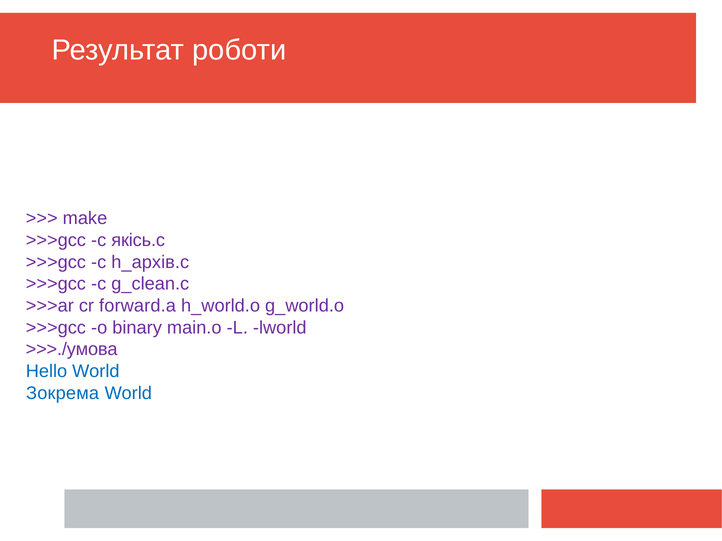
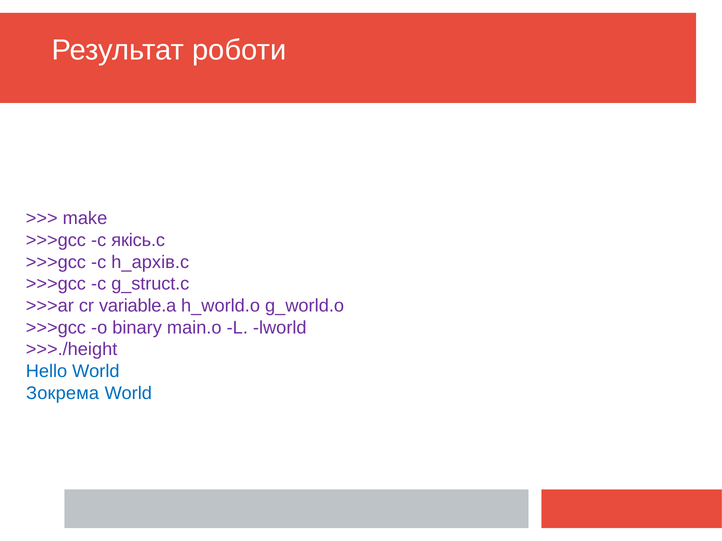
g_clean.c: g_clean.c -> g_struct.c
forward.a: forward.a -> variable.a
>>>./умова: >>>./умова -> >>>./height
